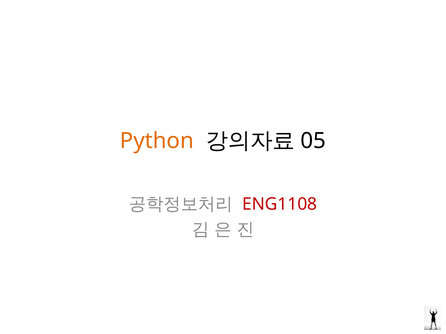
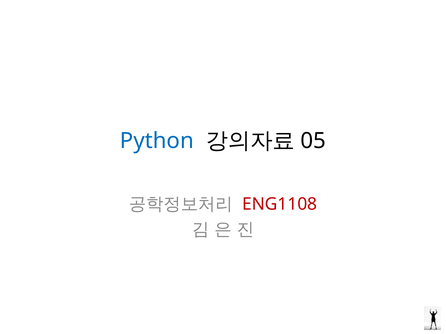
Python colour: orange -> blue
